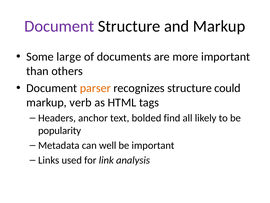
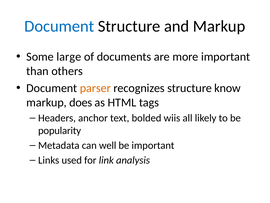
Document at (59, 26) colour: purple -> blue
could: could -> know
verb: verb -> does
find: find -> wiis
